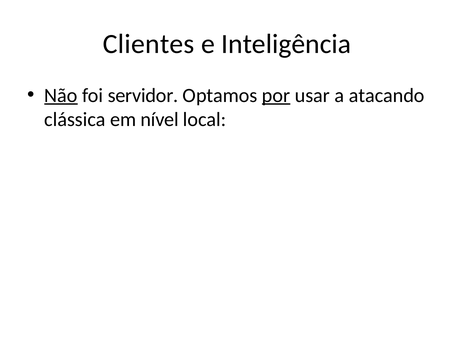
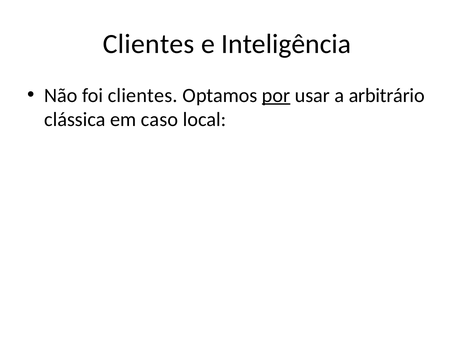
Não underline: present -> none
foi servidor: servidor -> clientes
atacando: atacando -> arbitrário
nível: nível -> caso
